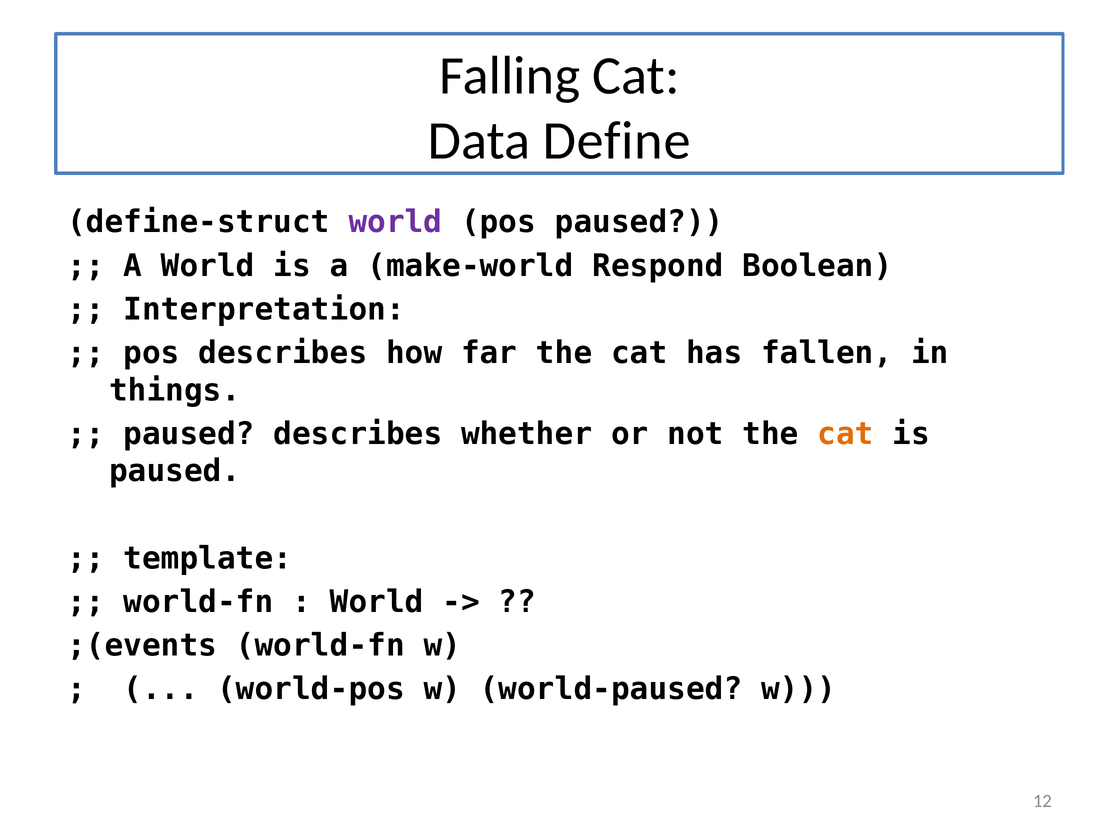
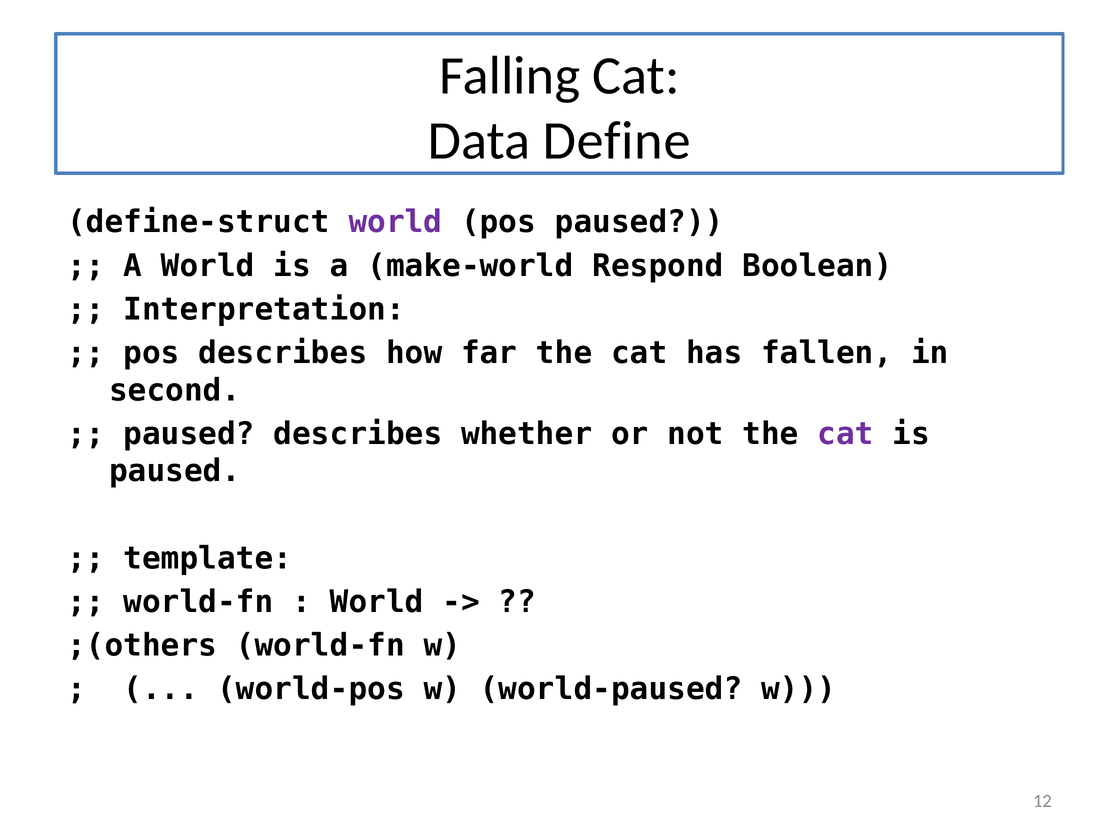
things: things -> second
cat at (845, 434) colour: orange -> purple
;(events: ;(events -> ;(others
